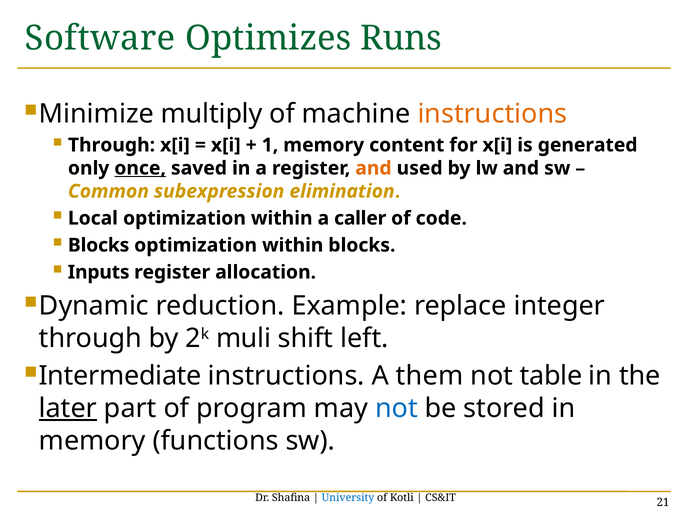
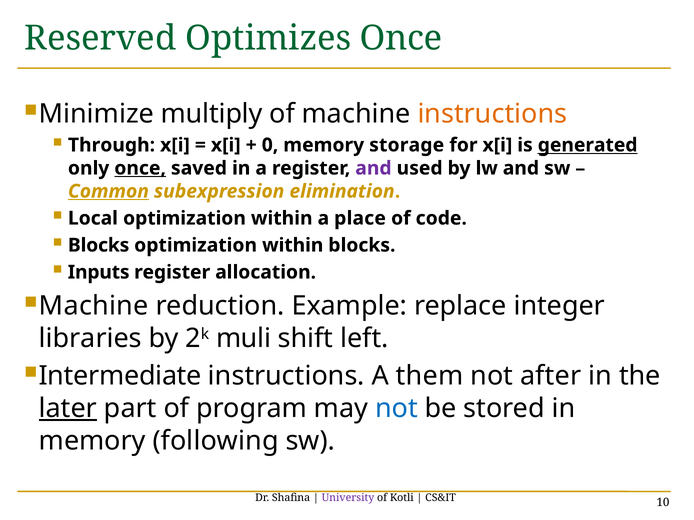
Software: Software -> Reserved
Optimizes Runs: Runs -> Once
1: 1 -> 0
content: content -> storage
generated underline: none -> present
and at (373, 168) colour: orange -> purple
Common underline: none -> present
caller: caller -> place
Dynamic at (94, 306): Dynamic -> Machine
through at (90, 339): through -> libraries
table: table -> after
functions: functions -> following
University colour: blue -> purple
21: 21 -> 10
